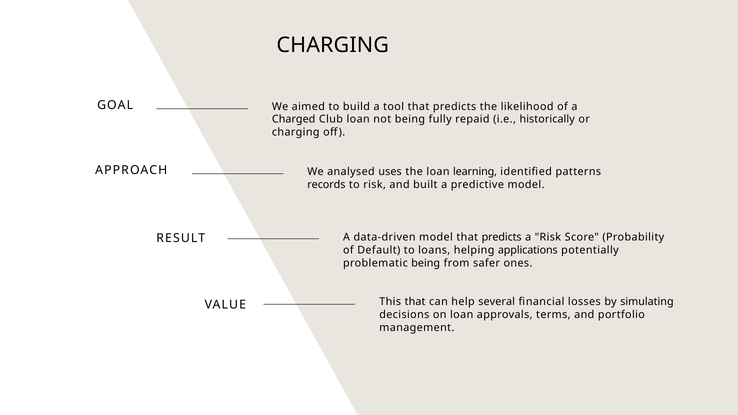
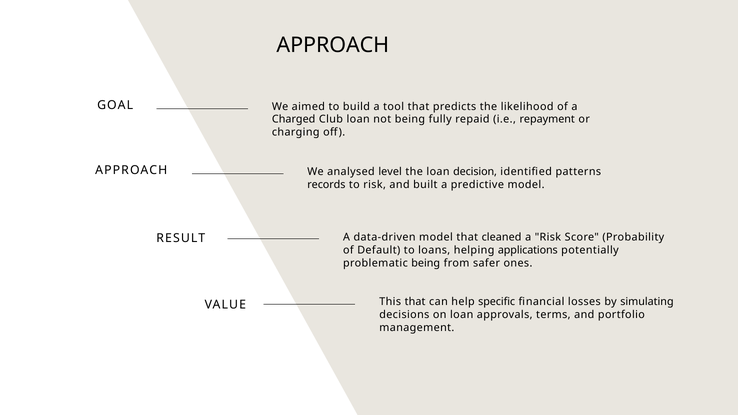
CHARGING at (333, 45): CHARGING -> APPROACH
historically: historically -> repayment
uses: uses -> level
learning: learning -> decision
model that predicts: predicts -> cleaned
several: several -> specific
